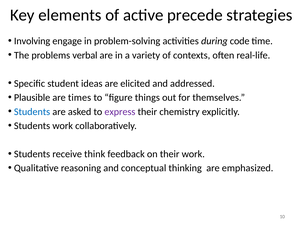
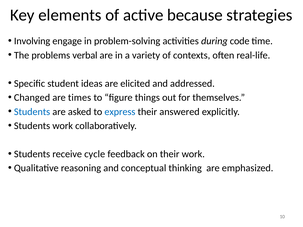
precede: precede -> because
Plausible: Plausible -> Changed
express colour: purple -> blue
chemistry: chemistry -> answered
think: think -> cycle
